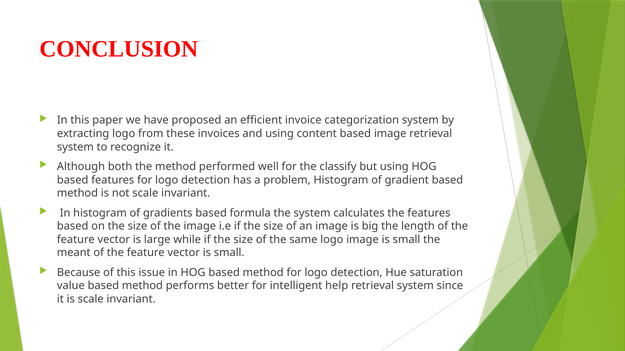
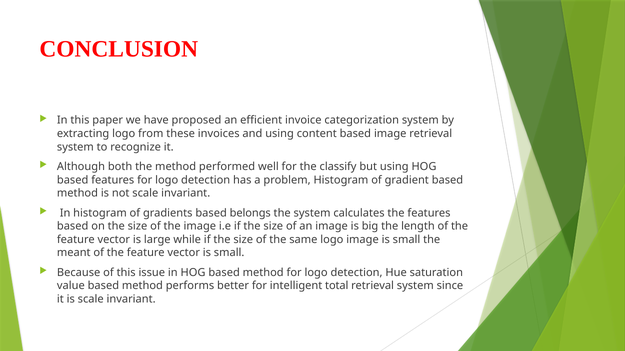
formula: formula -> belongs
help: help -> total
